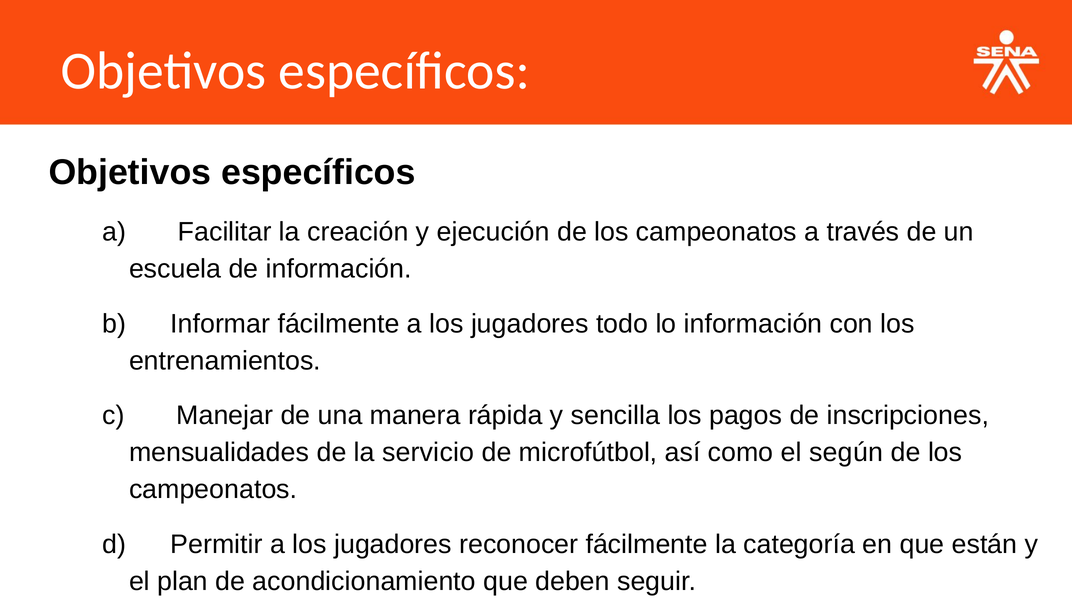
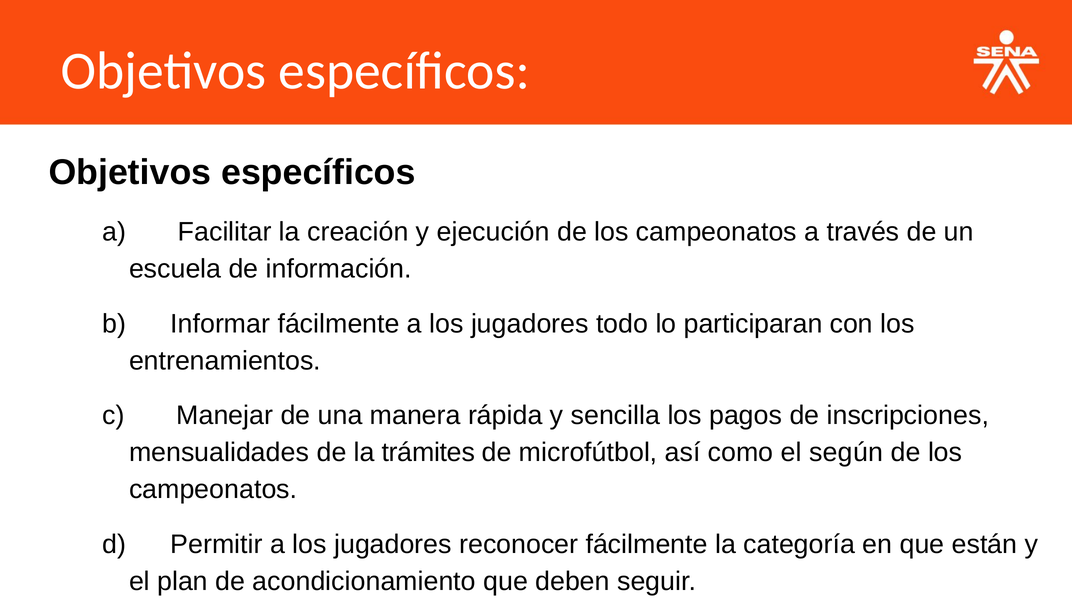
lo información: información -> participaran
servicio: servicio -> trámites
